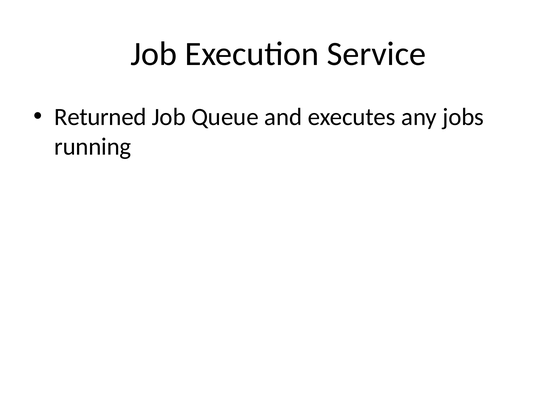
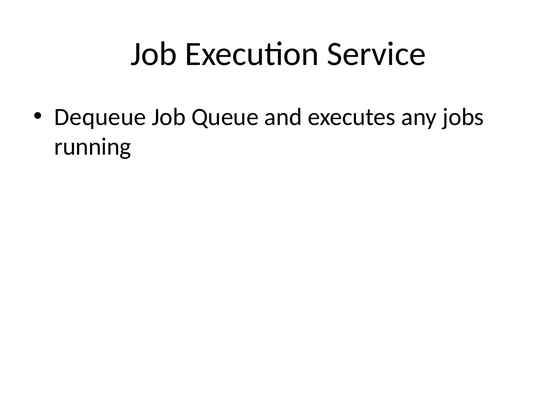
Returned: Returned -> Dequeue
